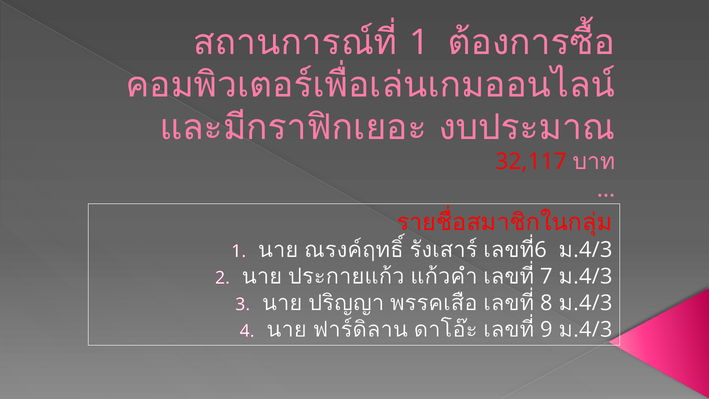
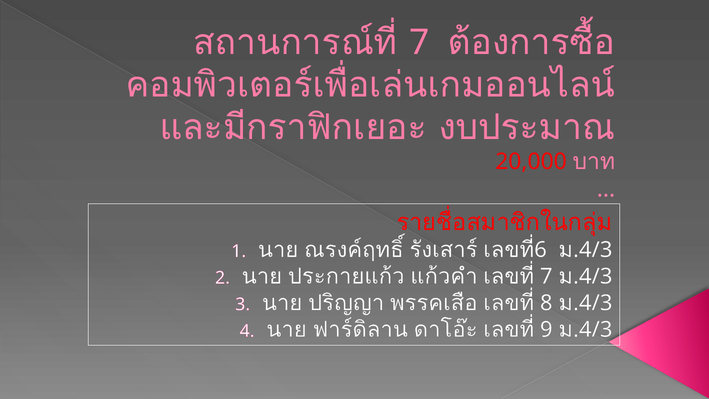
1 at (419, 43): 1 -> 7
32,117: 32,117 -> 20,000
